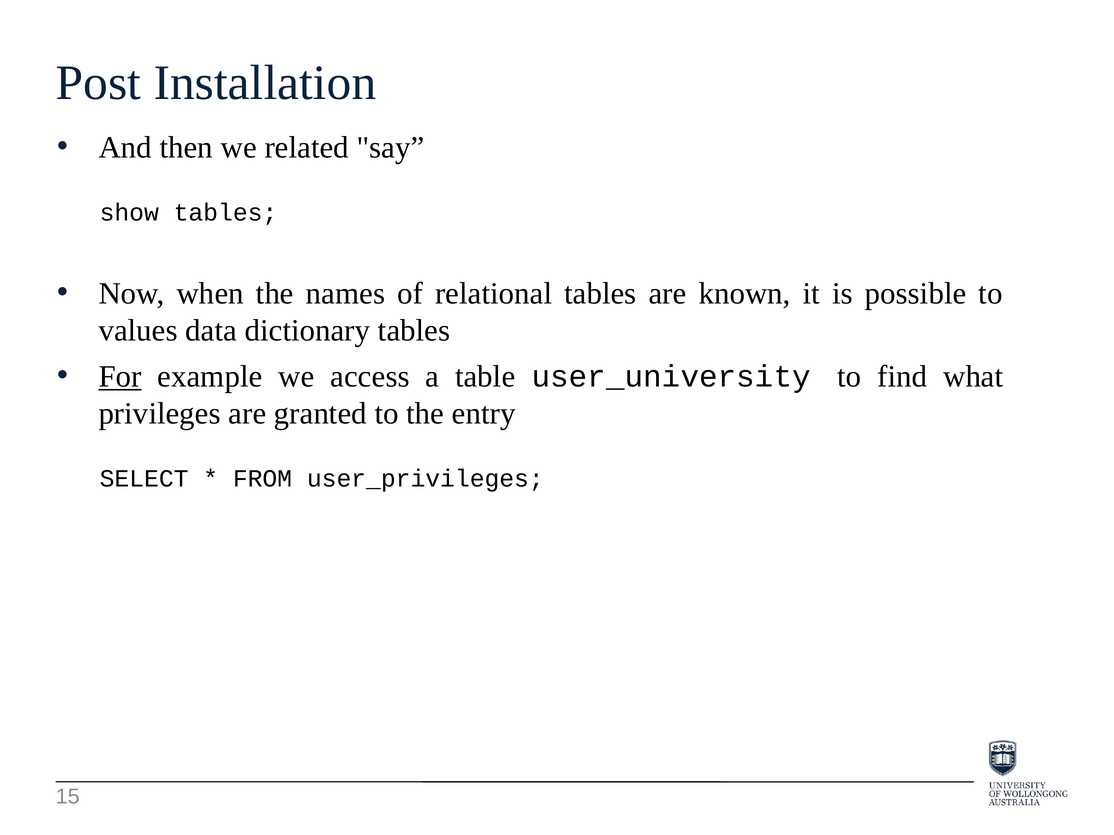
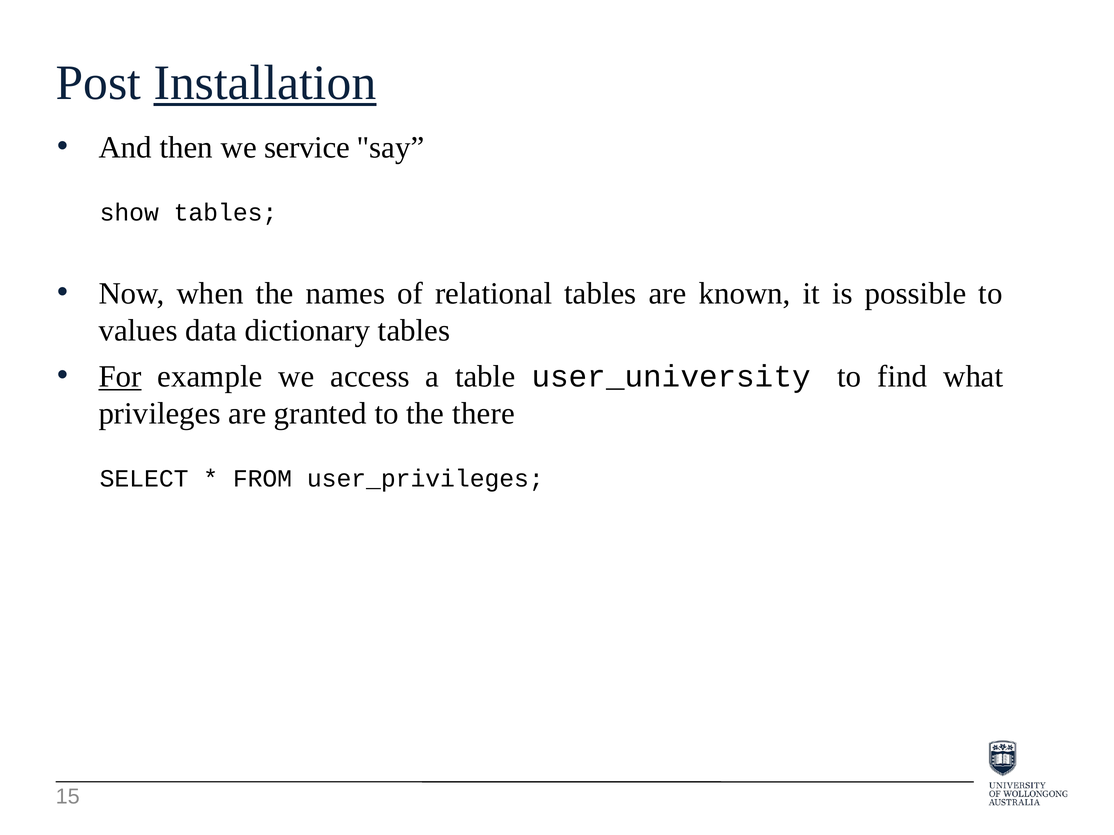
Installation underline: none -> present
related: related -> service
entry: entry -> there
